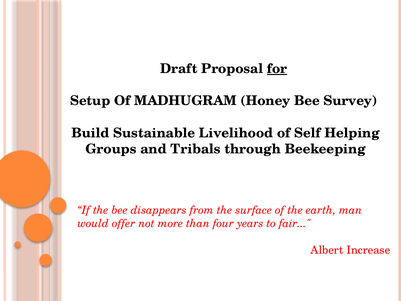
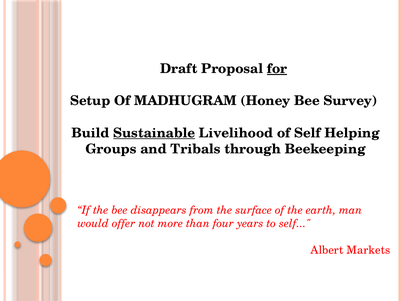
Sustainable underline: none -> present
to fair: fair -> self
Increase: Increase -> Markets
